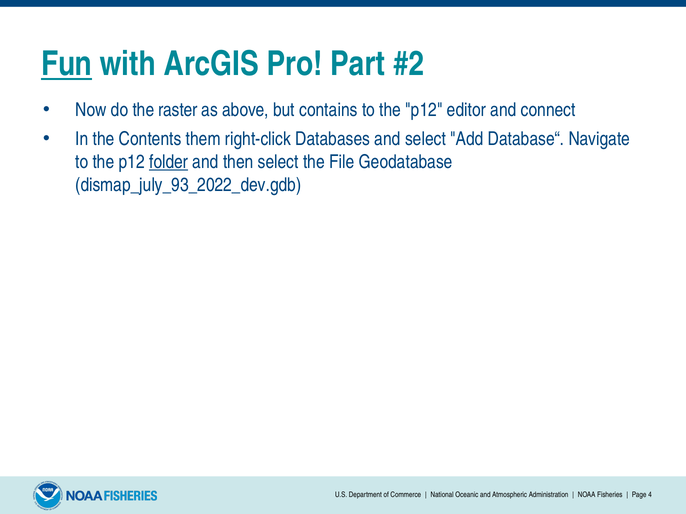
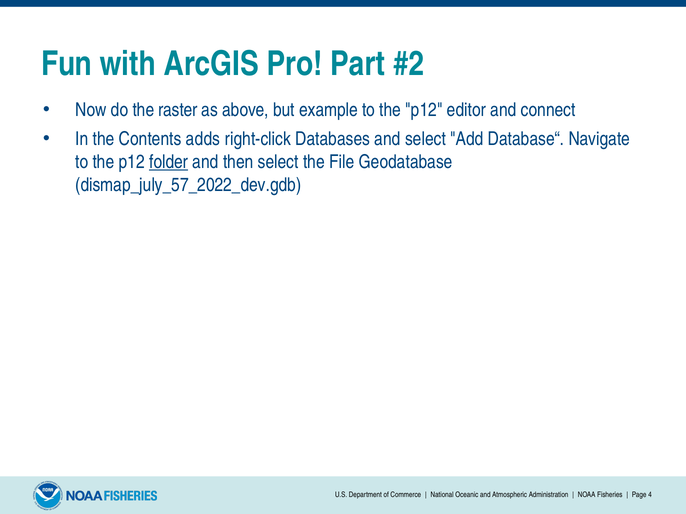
Fun underline: present -> none
contains: contains -> example
them: them -> adds
dismap_july_93_2022_dev.gdb: dismap_july_93_2022_dev.gdb -> dismap_july_57_2022_dev.gdb
